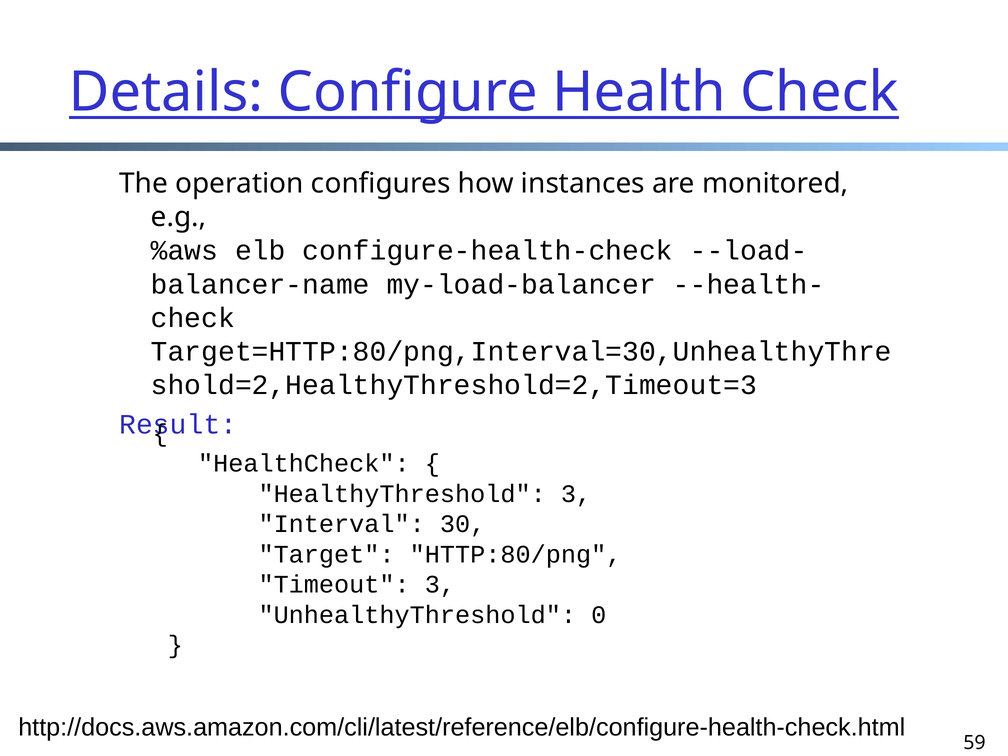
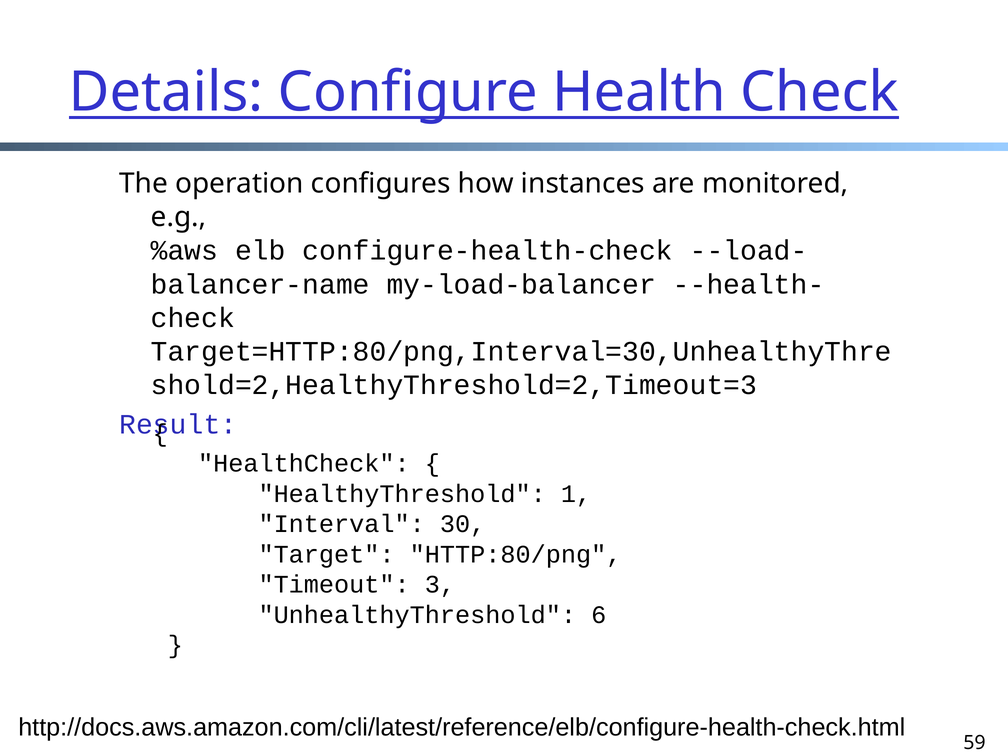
HealthyThreshold 3: 3 -> 1
0: 0 -> 6
